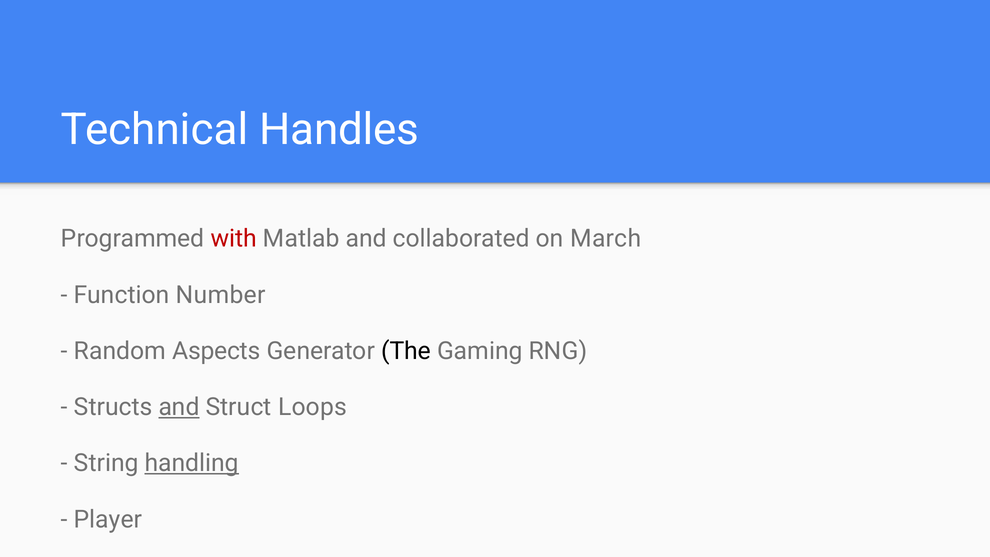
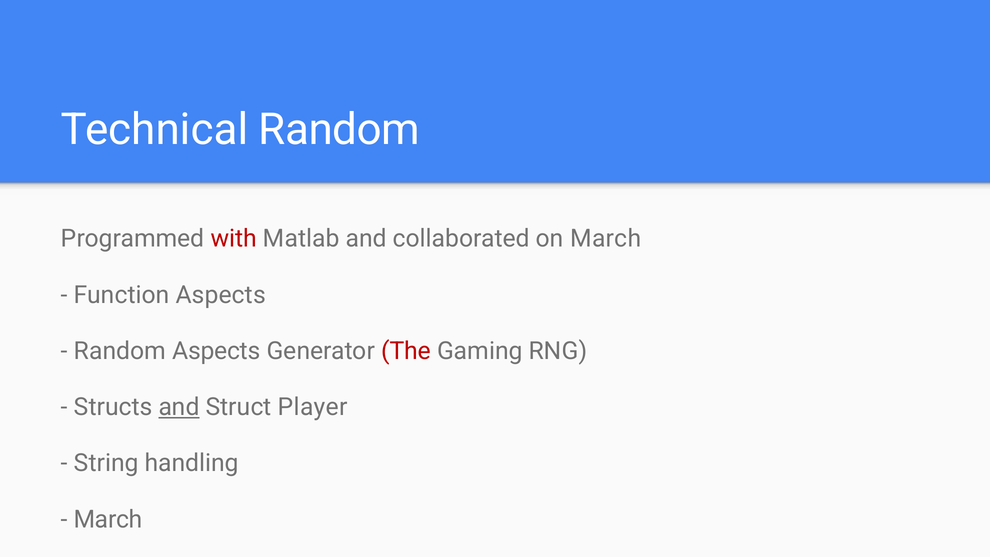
Technical Handles: Handles -> Random
Function Number: Number -> Aspects
The colour: black -> red
Loops: Loops -> Player
handling underline: present -> none
Player at (108, 519): Player -> March
